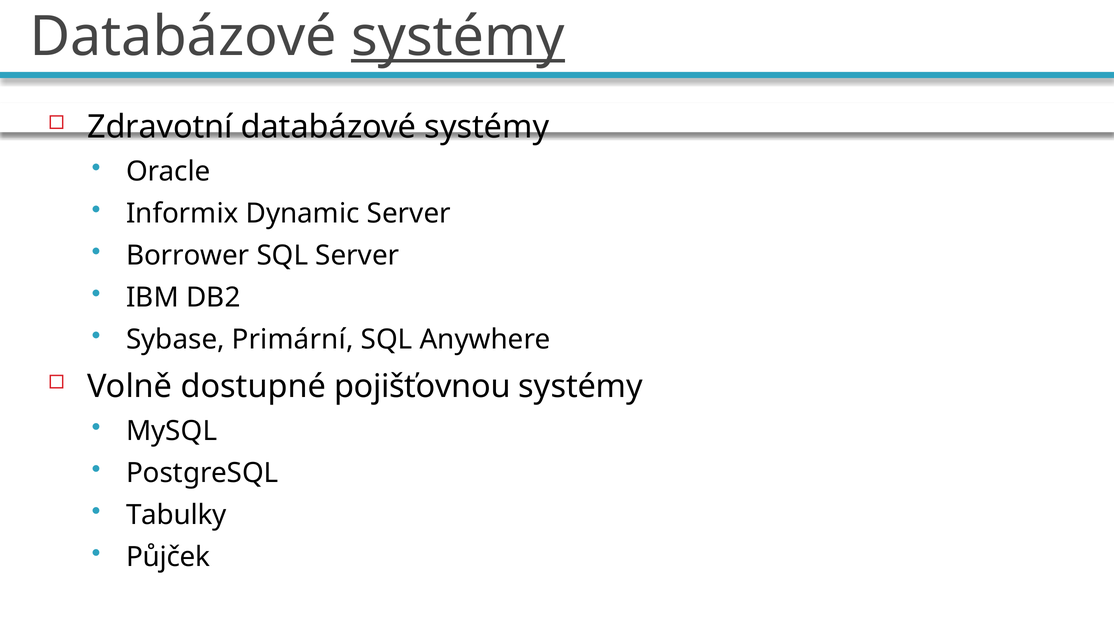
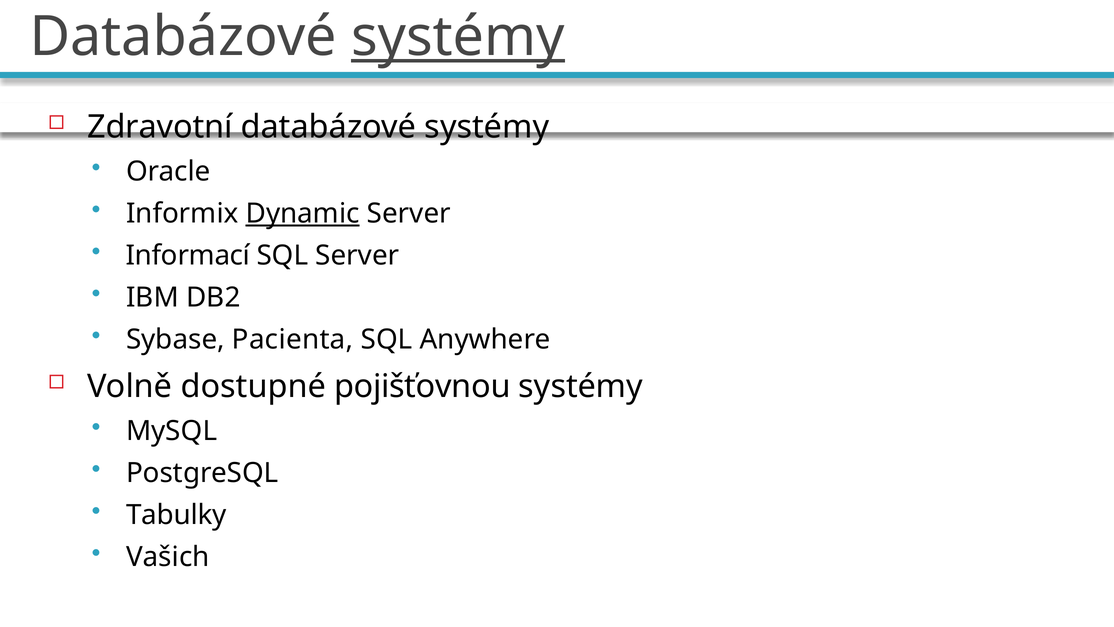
Dynamic underline: none -> present
Borrower: Borrower -> Informací
Primární: Primární -> Pacienta
Půjček: Půjček -> Vašich
